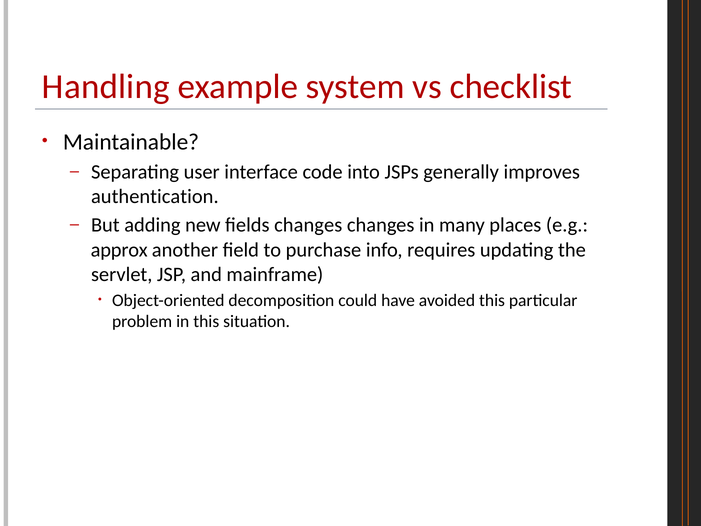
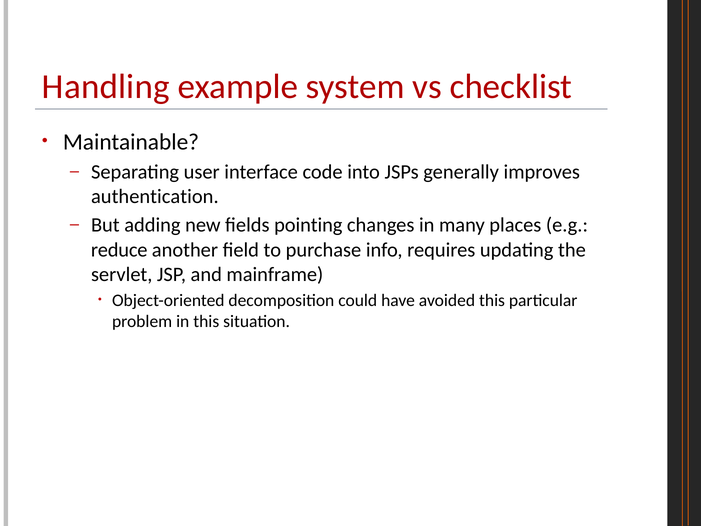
fields changes: changes -> pointing
approx: approx -> reduce
